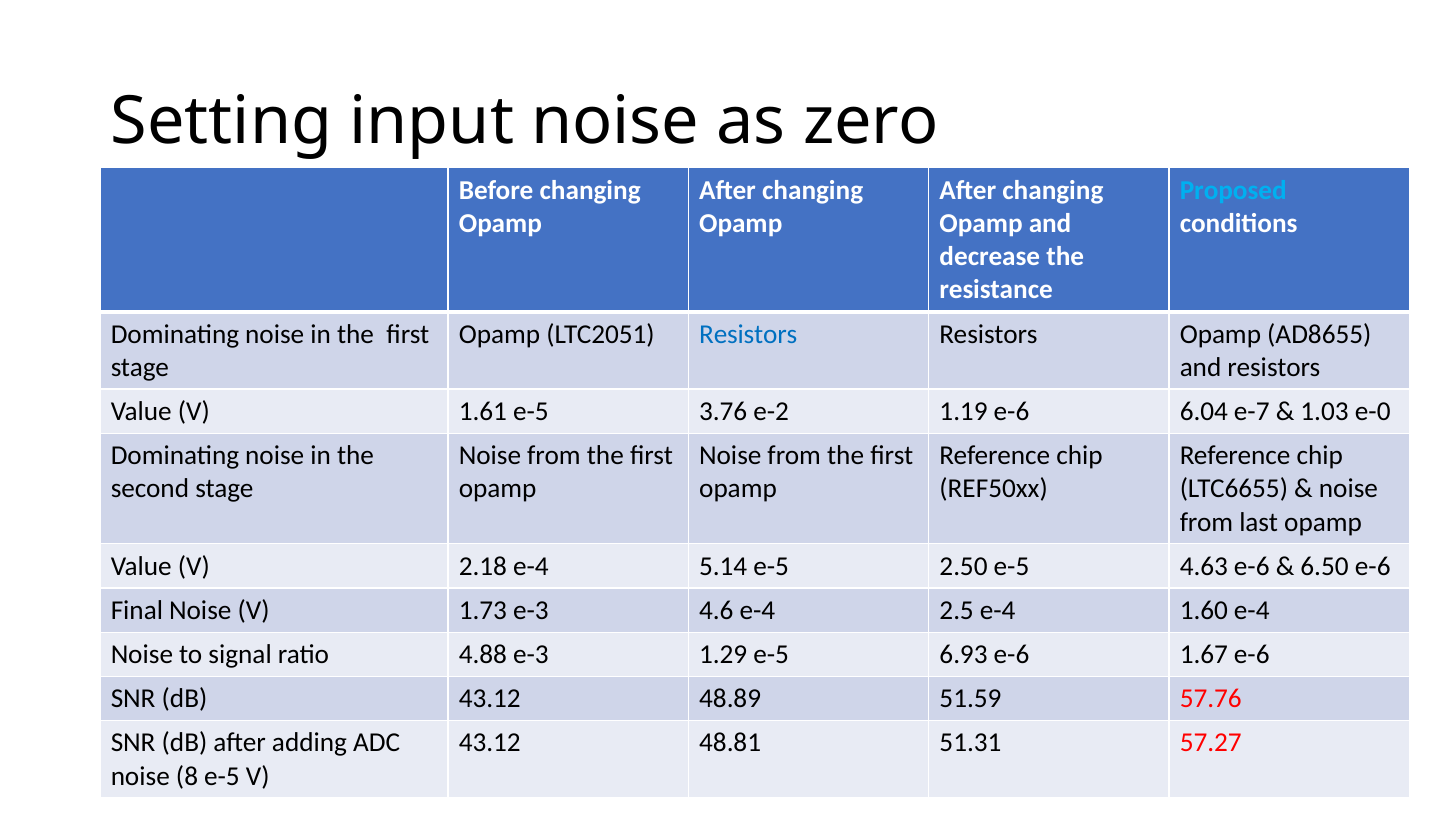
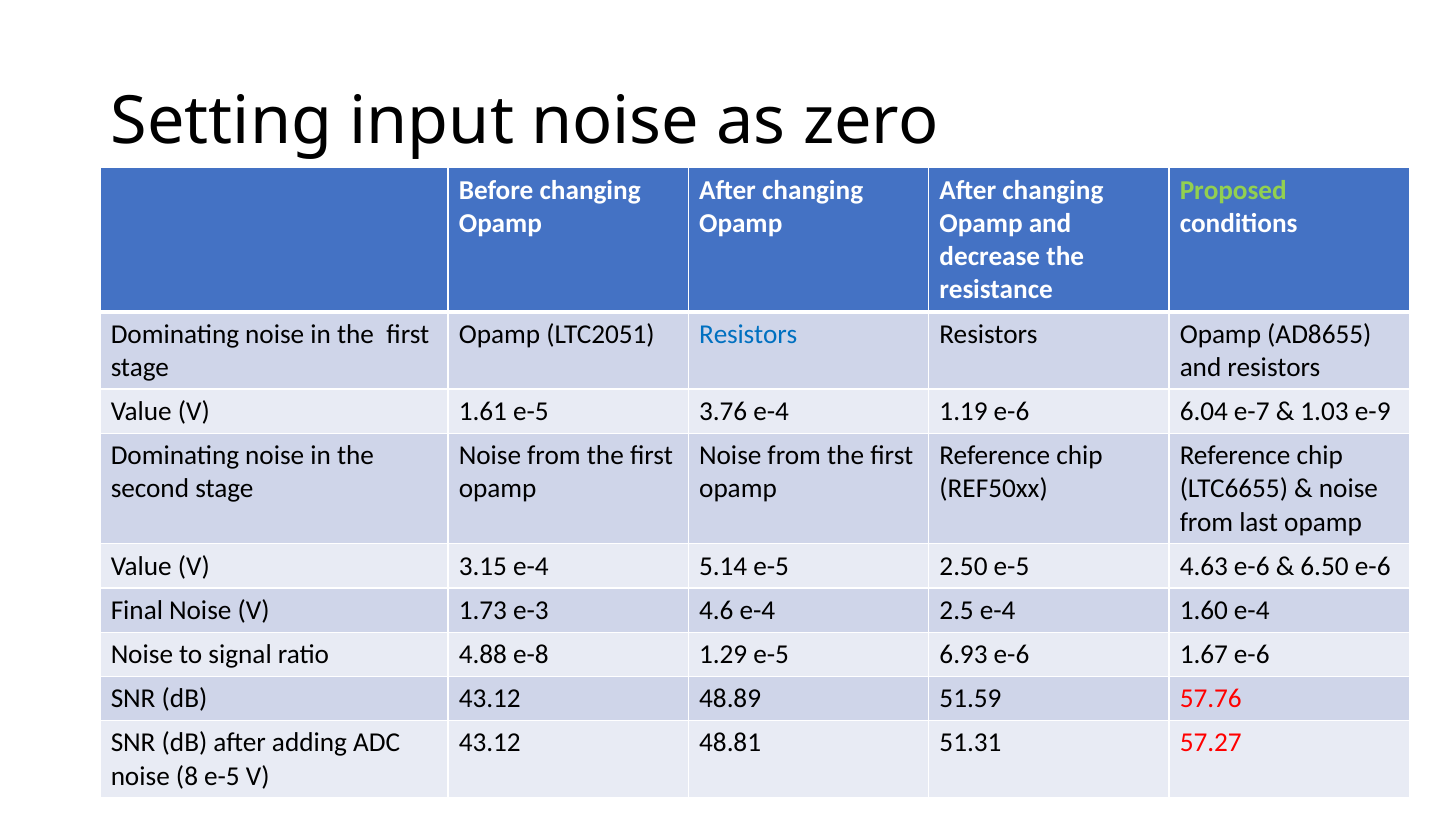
Proposed colour: light blue -> light green
3.76 e-2: e-2 -> e-4
e-0: e-0 -> e-9
2.18: 2.18 -> 3.15
4.88 e-3: e-3 -> e-8
